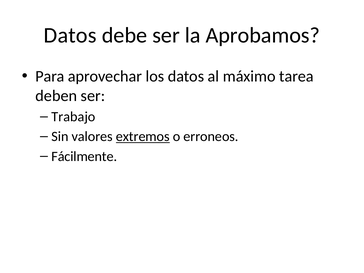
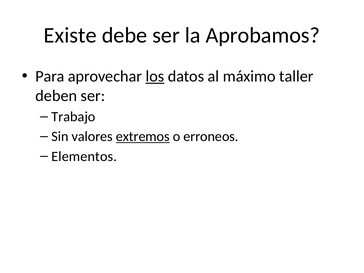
Datos at (70, 35): Datos -> Existe
los underline: none -> present
tarea: tarea -> taller
Fácilmente: Fácilmente -> Elementos
